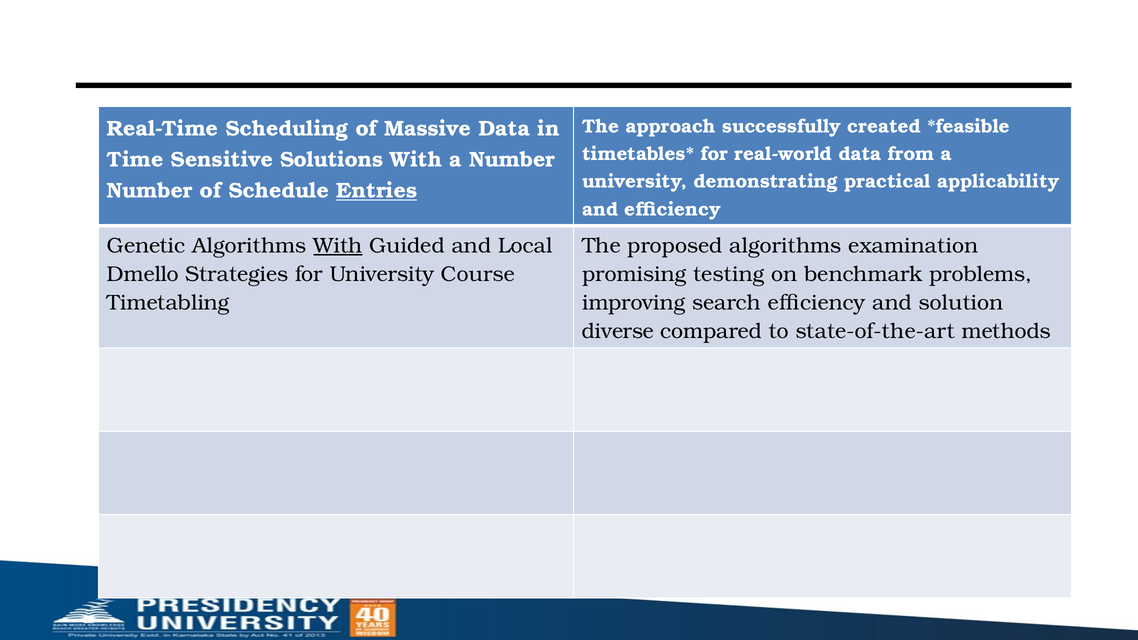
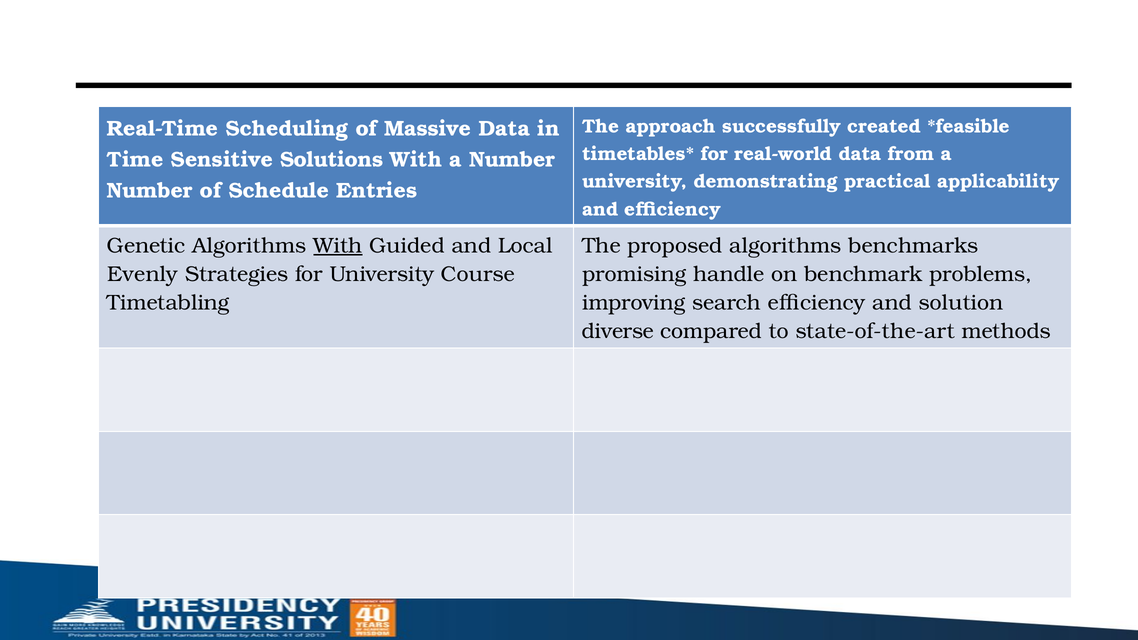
Entries underline: present -> none
examination: examination -> benchmarks
Dmello: Dmello -> Evenly
testing: testing -> handle
